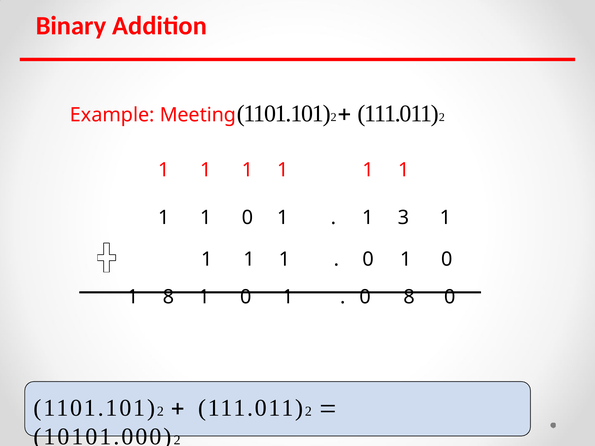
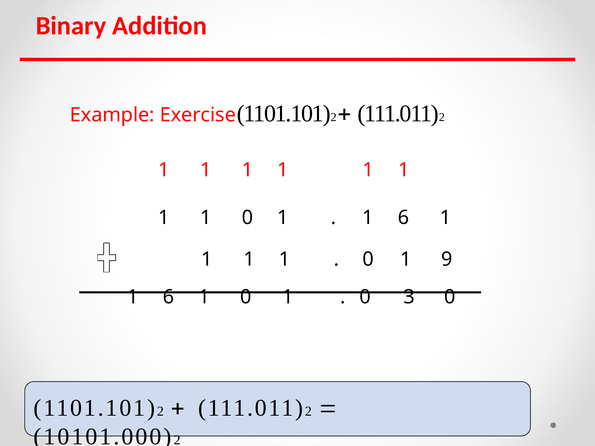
Meeting: Meeting -> Exercise
3 at (404, 218): 3 -> 6
0 1 0: 0 -> 9
8 at (169, 297): 8 -> 6
0 8: 8 -> 3
